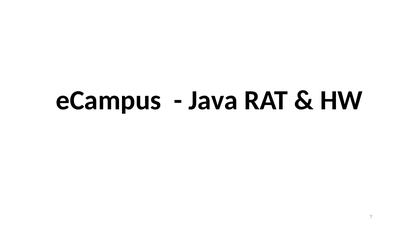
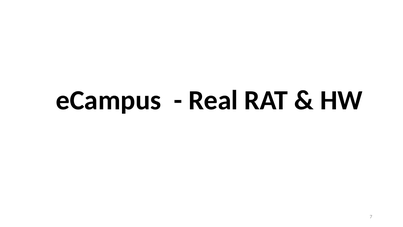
Java: Java -> Real
